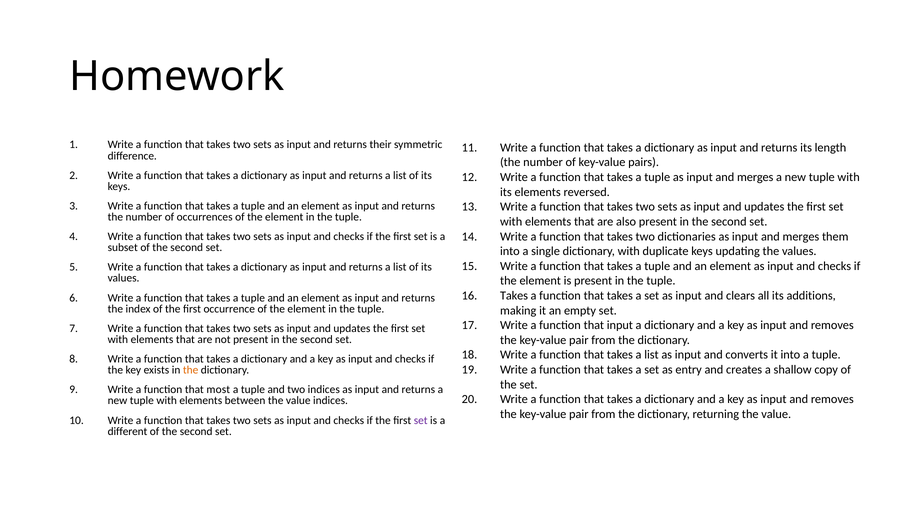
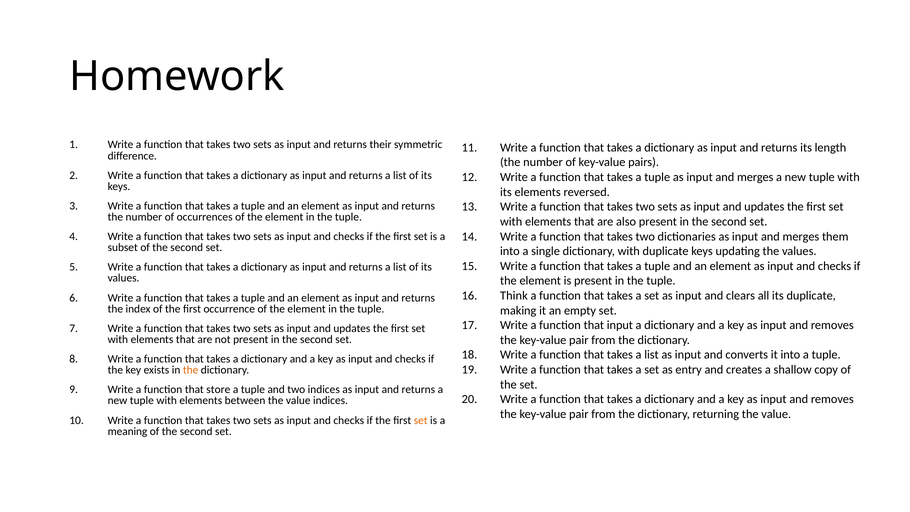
Takes at (514, 296): Takes -> Think
its additions: additions -> duplicate
most: most -> store
set at (421, 420) colour: purple -> orange
different: different -> meaning
